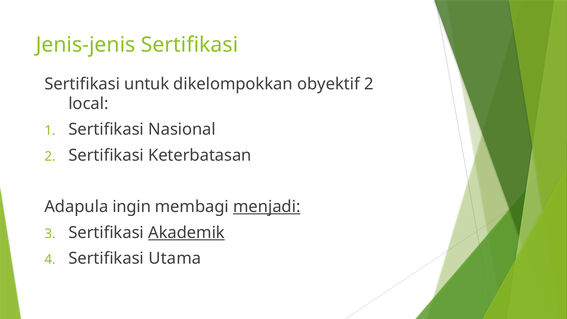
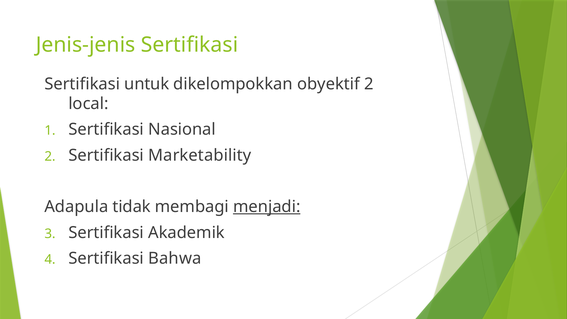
Keterbatasan: Keterbatasan -> Marketability
ingin: ingin -> tidak
Akademik underline: present -> none
Utama: Utama -> Bahwa
